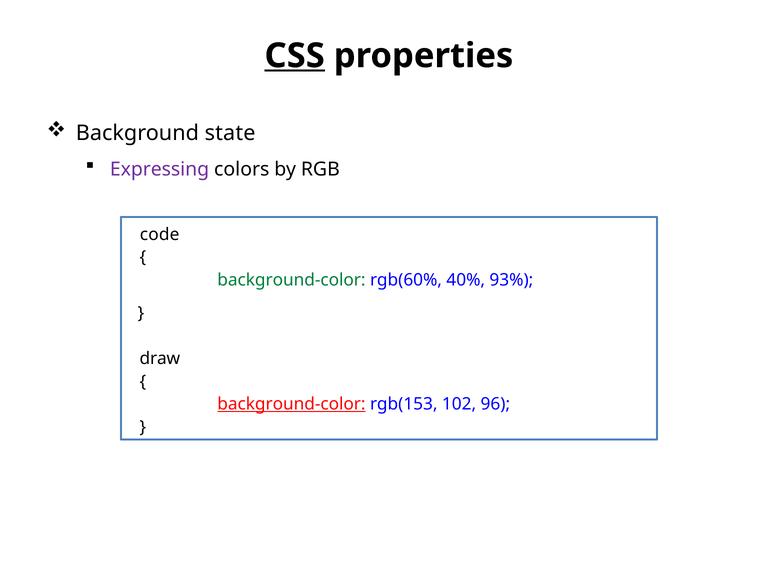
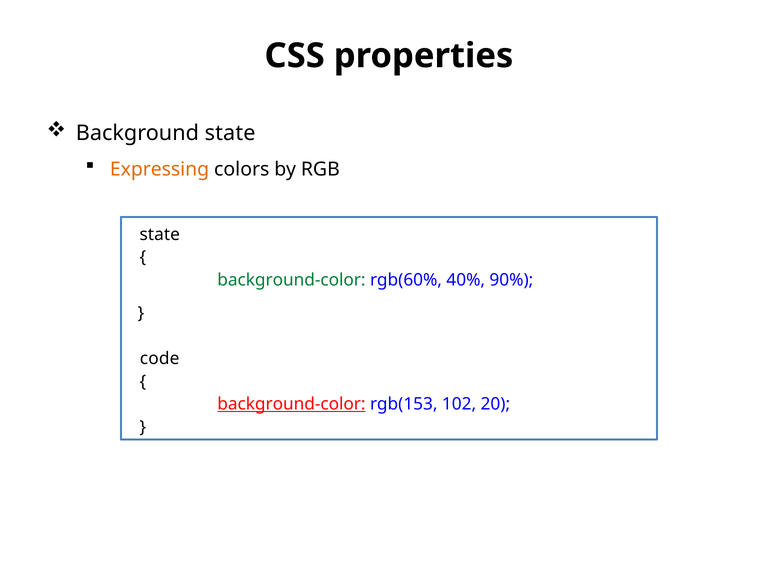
CSS underline: present -> none
Expressing colour: purple -> orange
code at (160, 235): code -> state
93%: 93% -> 90%
draw: draw -> code
96: 96 -> 20
